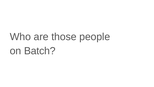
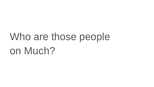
Batch: Batch -> Much
